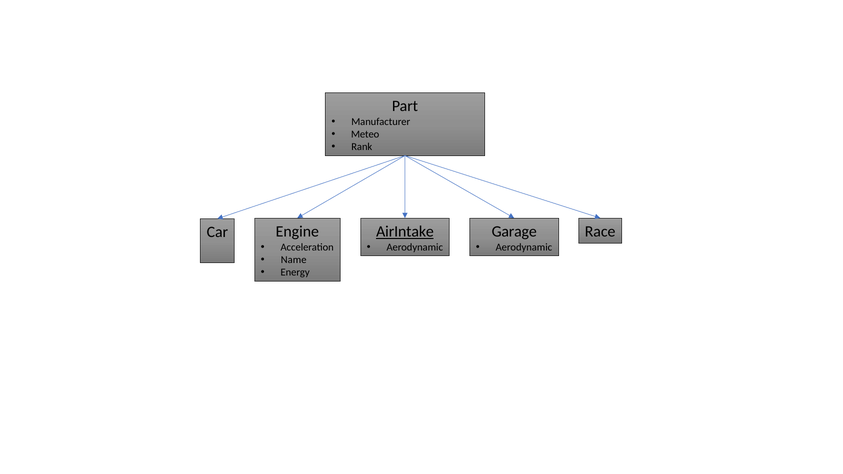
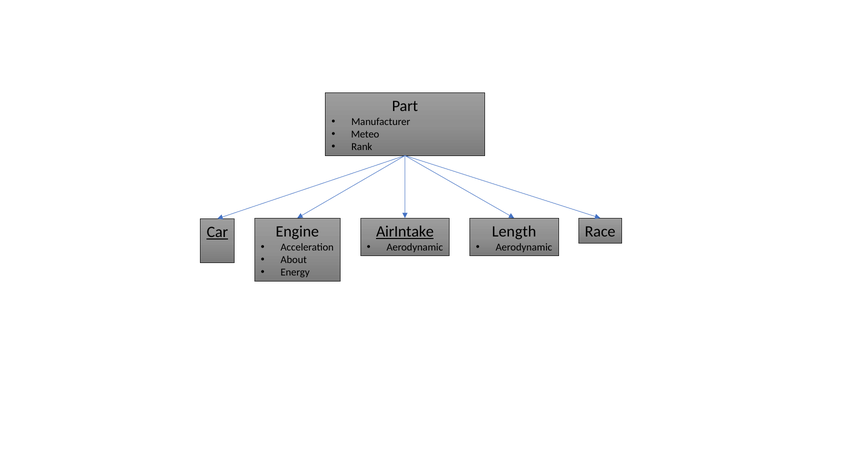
Garage: Garage -> Length
Car underline: none -> present
Name: Name -> About
